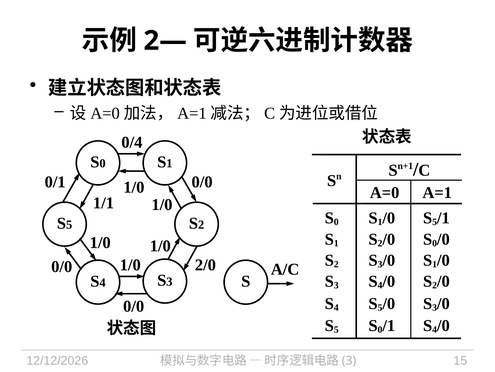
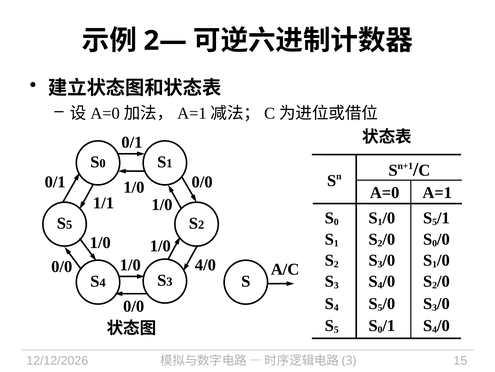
0/4 at (132, 142): 0/4 -> 0/1
2/0: 2/0 -> 4/0
